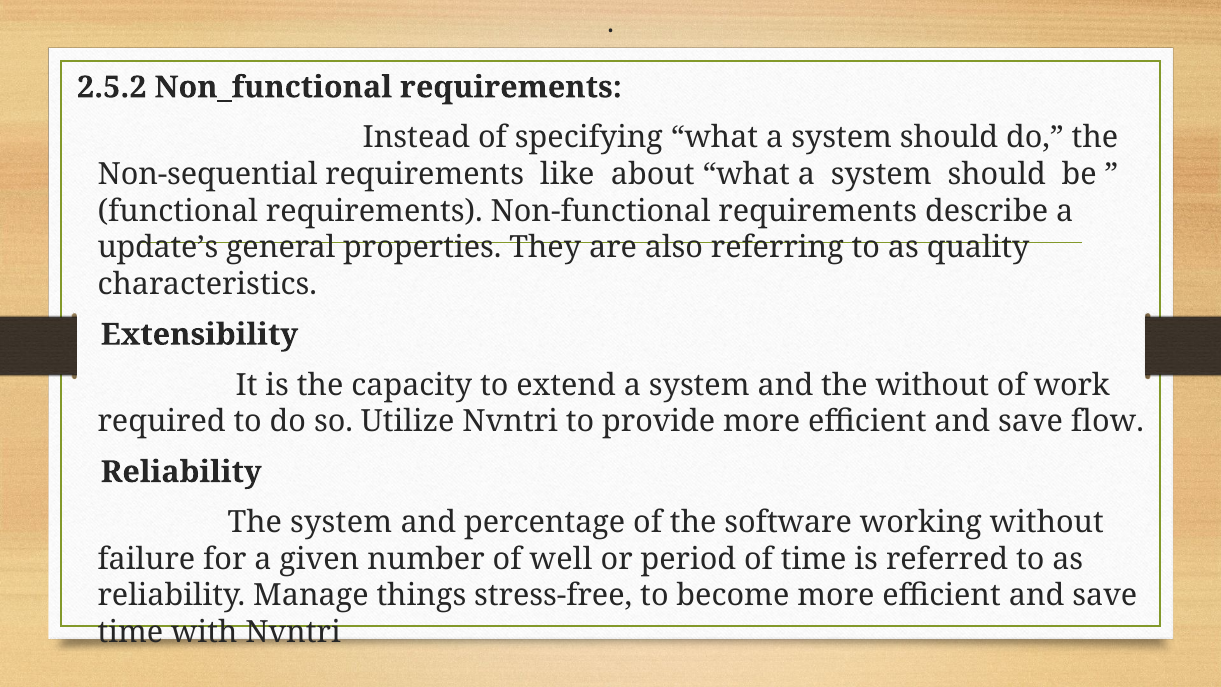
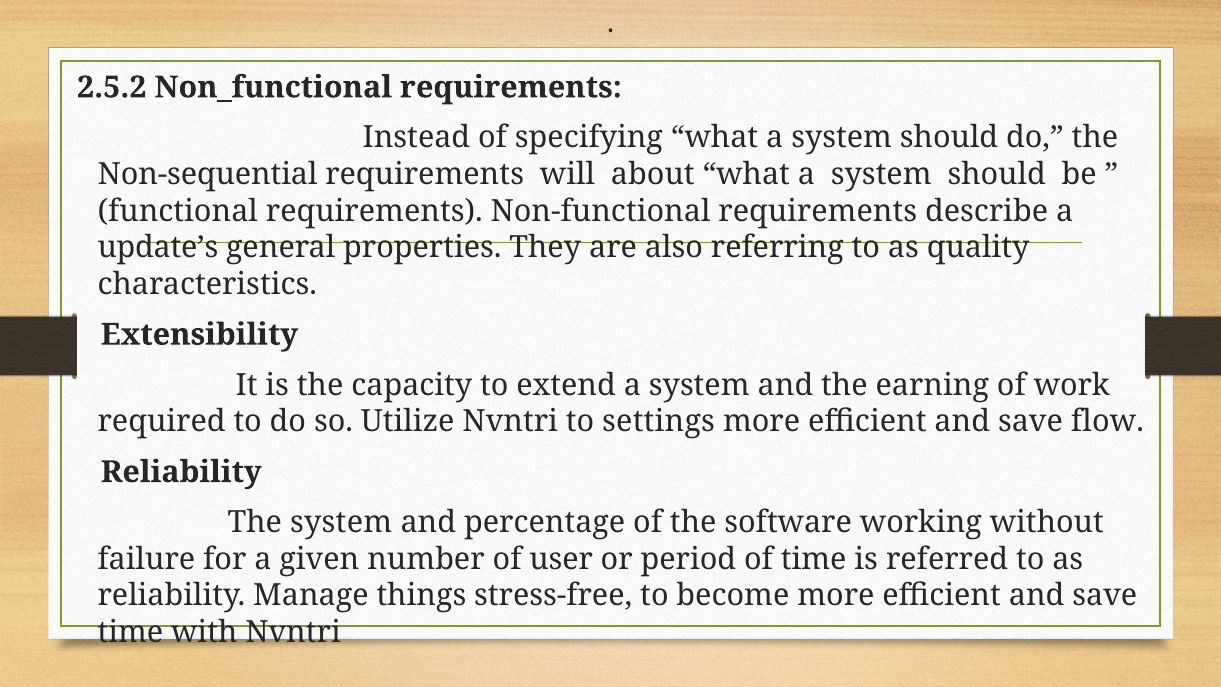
like: like -> will
the without: without -> earning
provide: provide -> settings
well: well -> user
